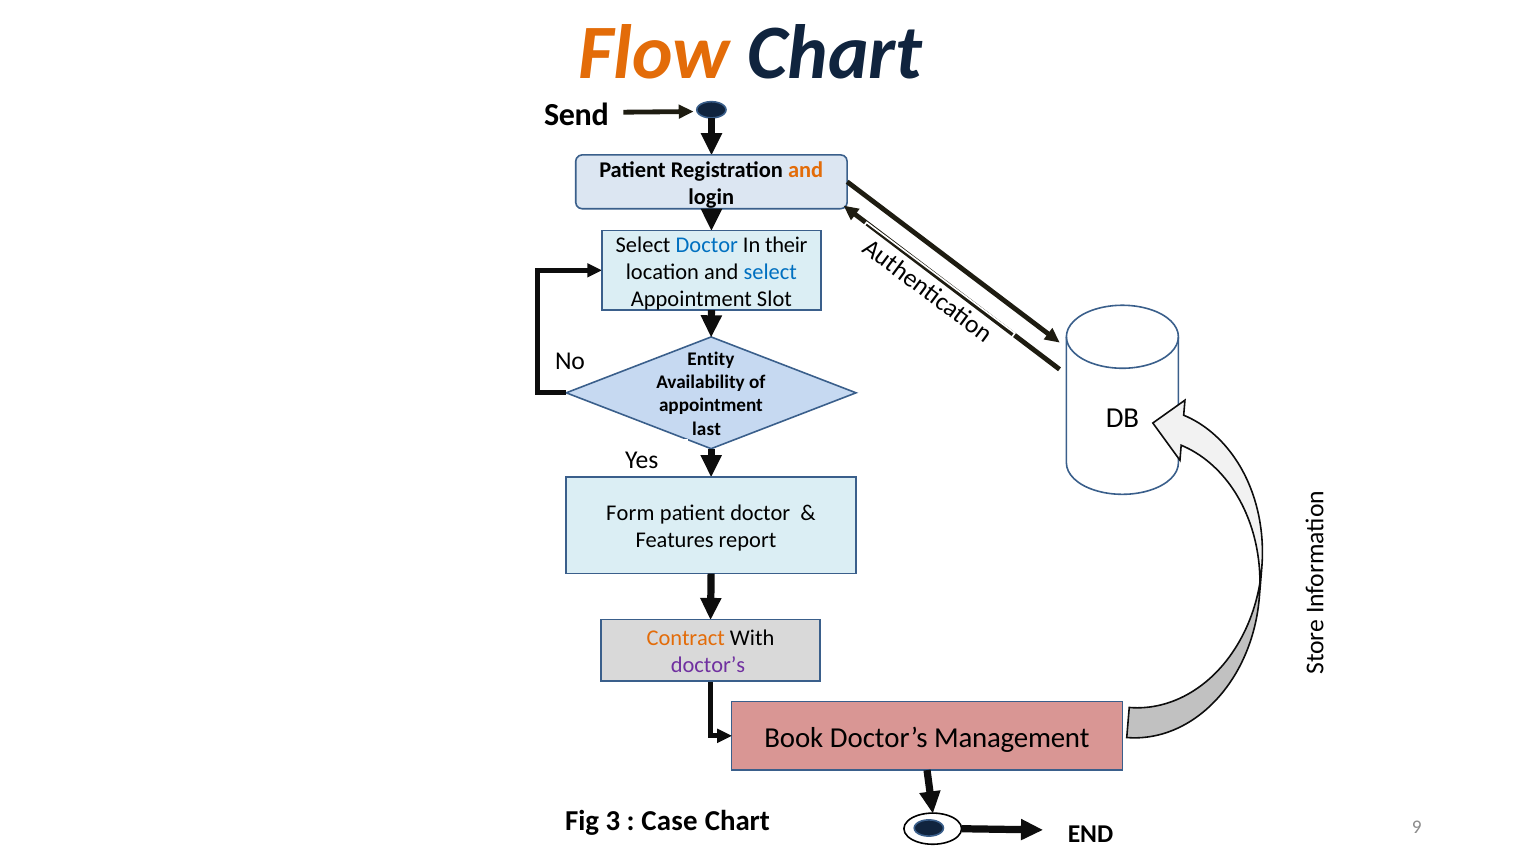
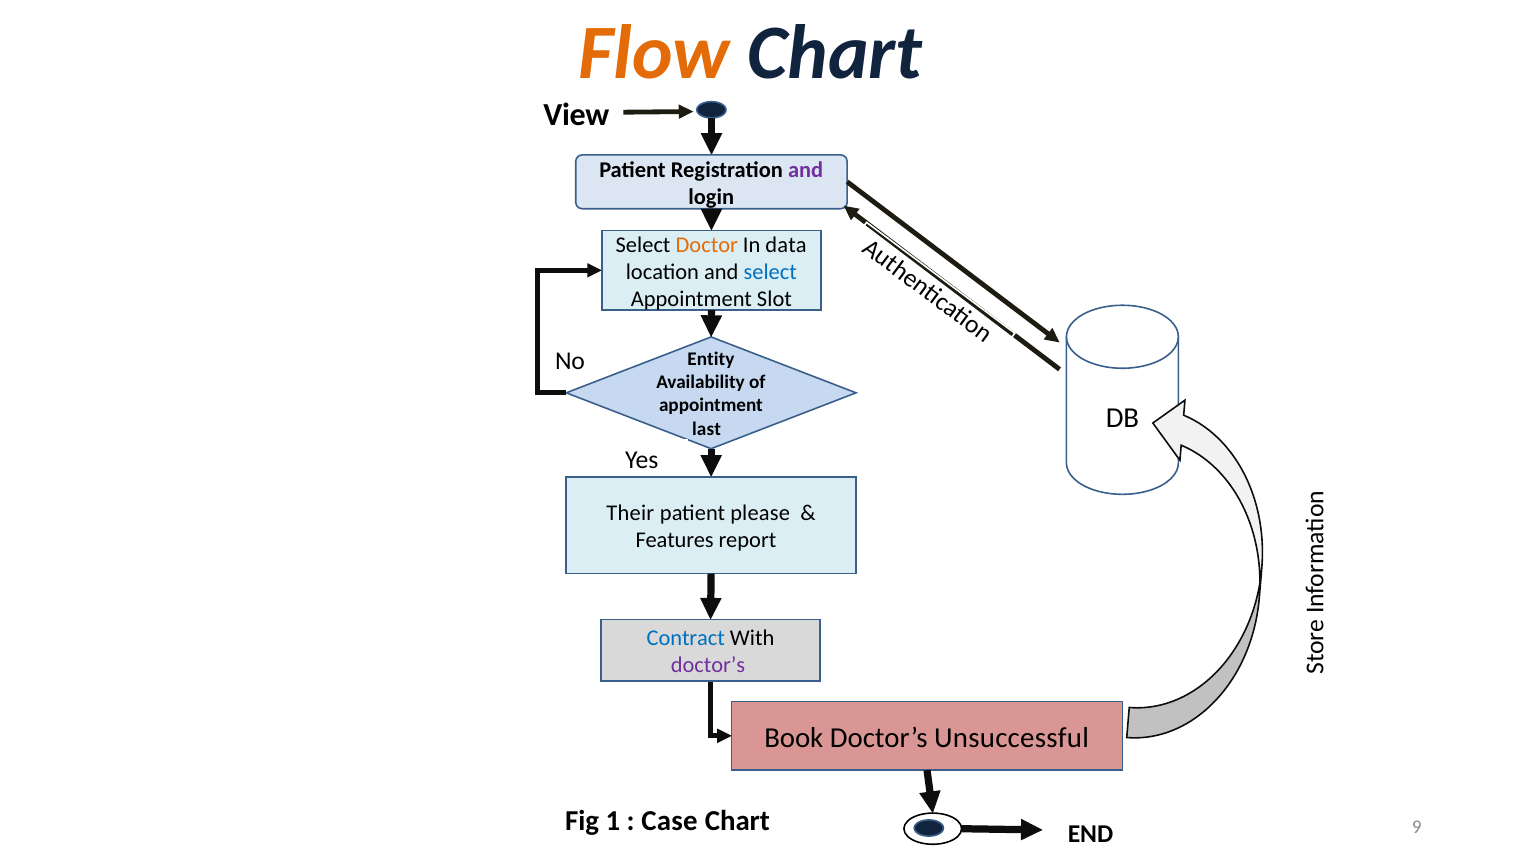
Send: Send -> View
and at (806, 170) colour: orange -> purple
Doctor at (707, 245) colour: blue -> orange
their: their -> data
Form: Form -> Their
patient doctor: doctor -> please
Contract colour: orange -> blue
Management: Management -> Unsuccessful
3: 3 -> 1
